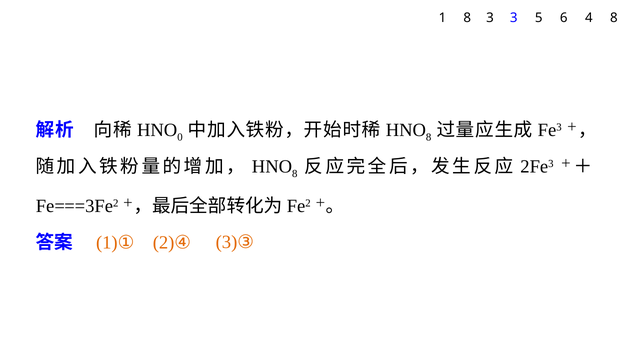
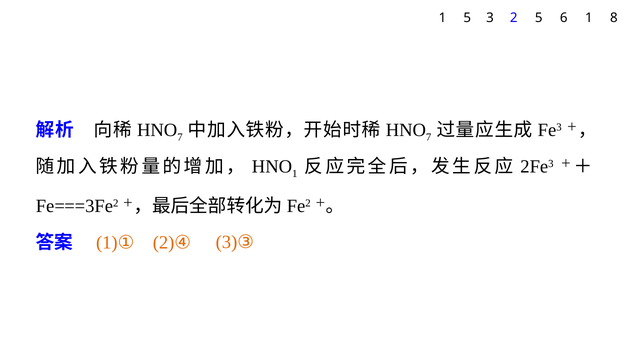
1 8: 8 -> 5
3 3: 3 -> 2
6 4: 4 -> 1
0 at (180, 137): 0 -> 7
8 at (429, 137): 8 -> 7
8 at (295, 174): 8 -> 1
